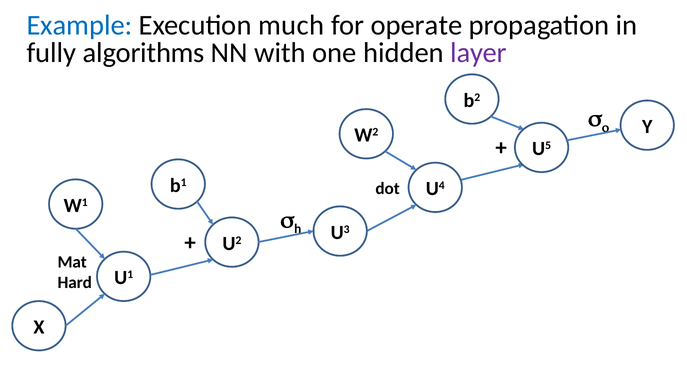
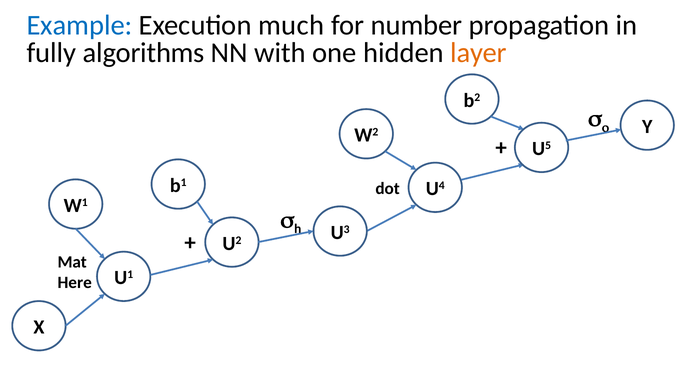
operate: operate -> number
layer colour: purple -> orange
Hard: Hard -> Here
